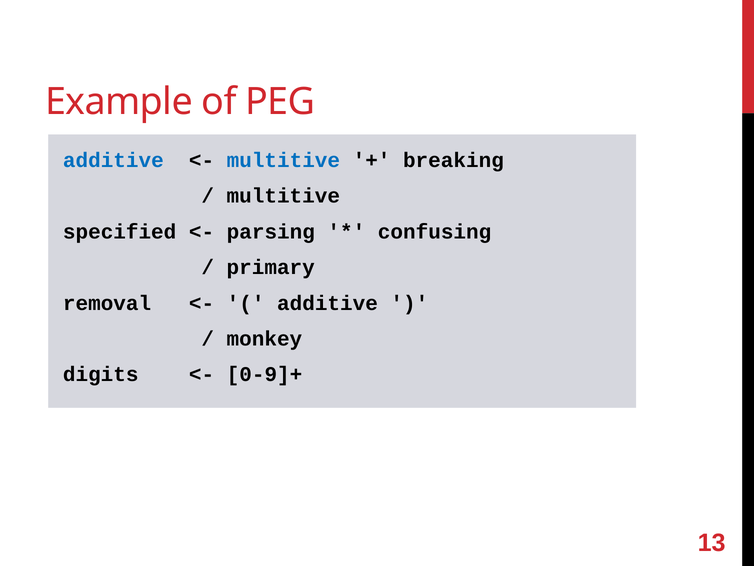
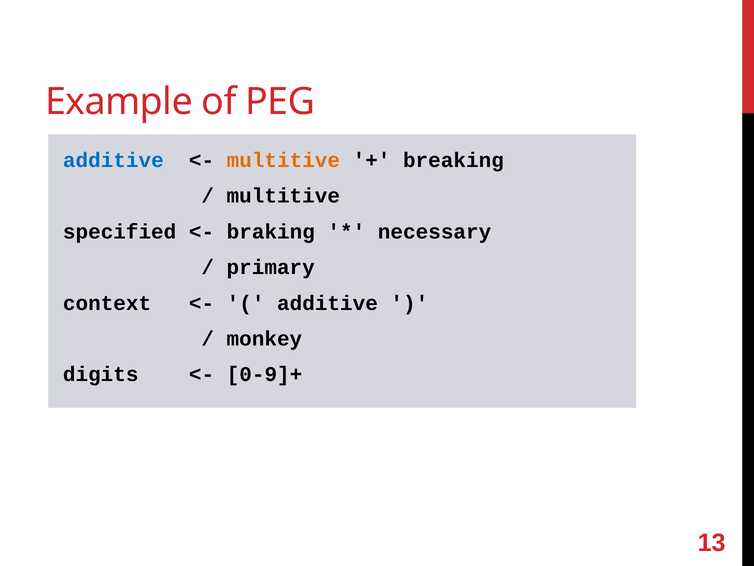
multitive at (283, 160) colour: blue -> orange
parsing: parsing -> braking
confusing: confusing -> necessary
removal: removal -> context
